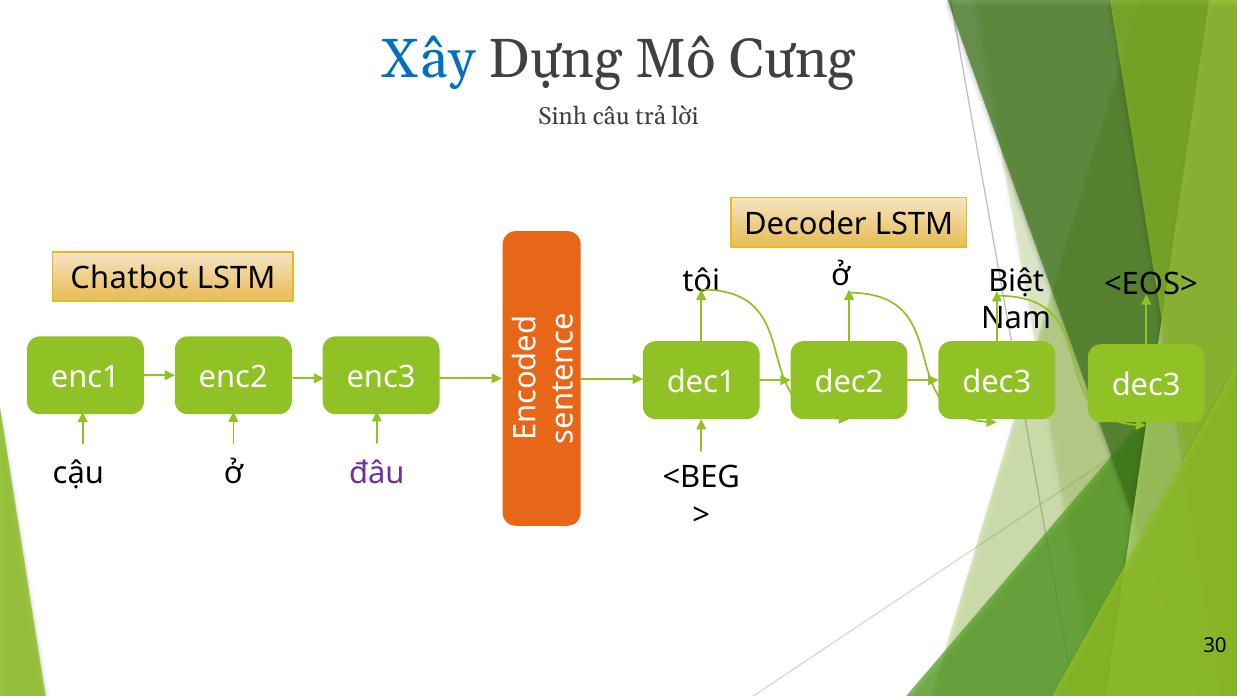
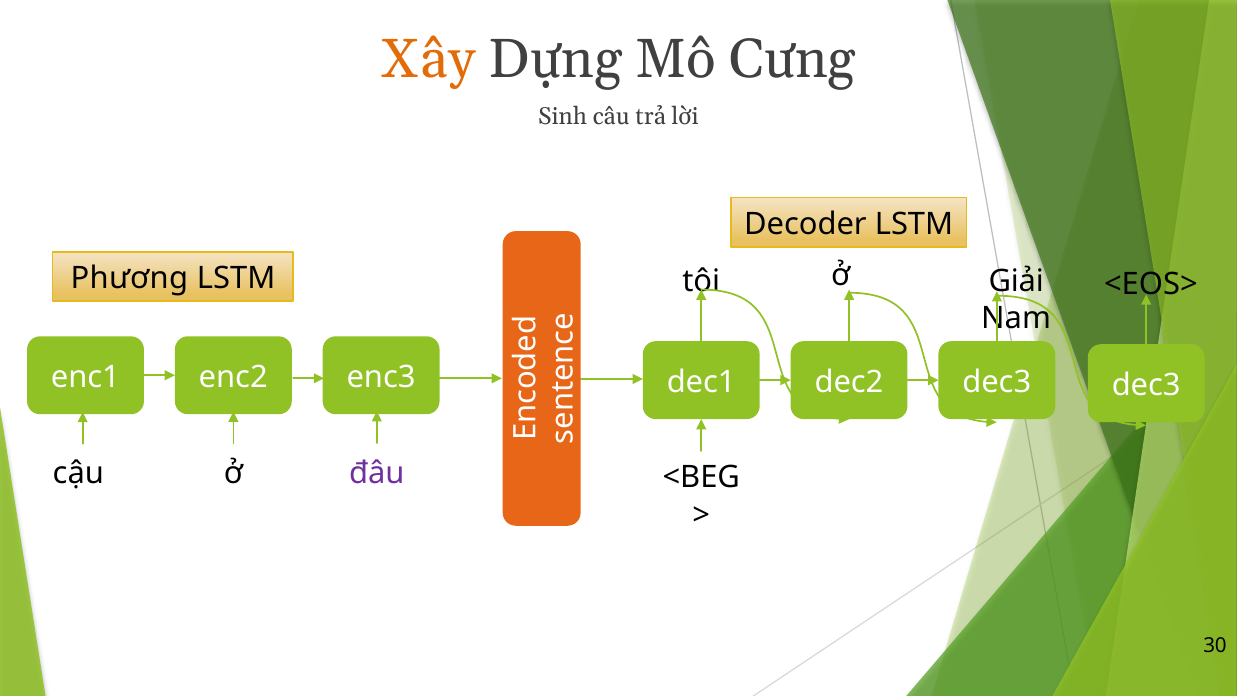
Xây colour: blue -> orange
Chatbot: Chatbot -> Phương
Biệt: Biệt -> Giải
